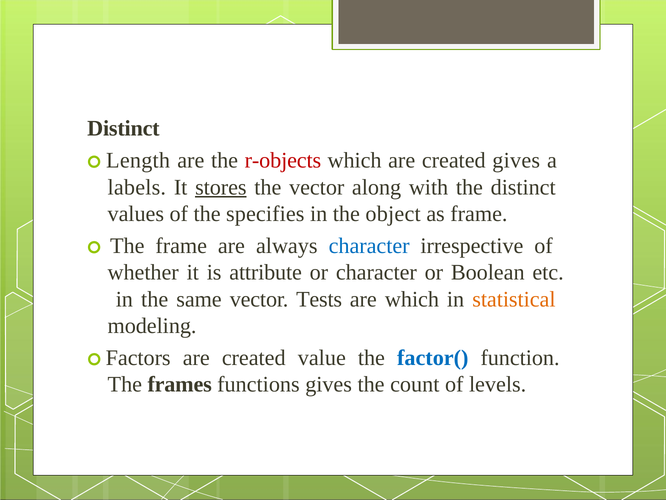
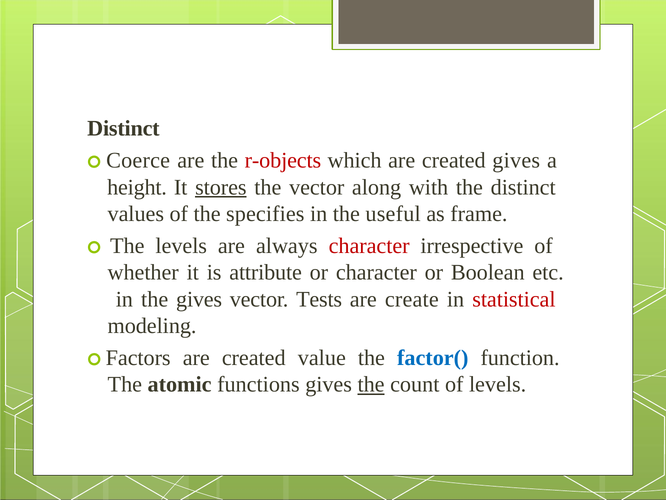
Length: Length -> Coerce
labels: labels -> height
object: object -> useful
The frame: frame -> levels
character at (369, 246) colour: blue -> red
the same: same -> gives
are which: which -> create
statistical colour: orange -> red
frames: frames -> atomic
the at (371, 384) underline: none -> present
